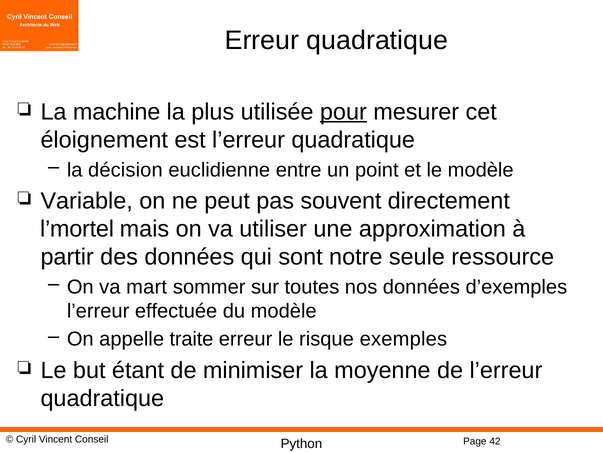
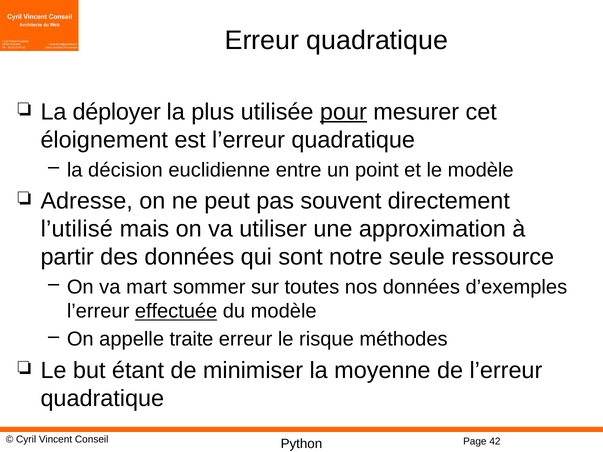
machine: machine -> déployer
Variable: Variable -> Adresse
l’mortel: l’mortel -> l’utilisé
effectuée underline: none -> present
exemples: exemples -> méthodes
